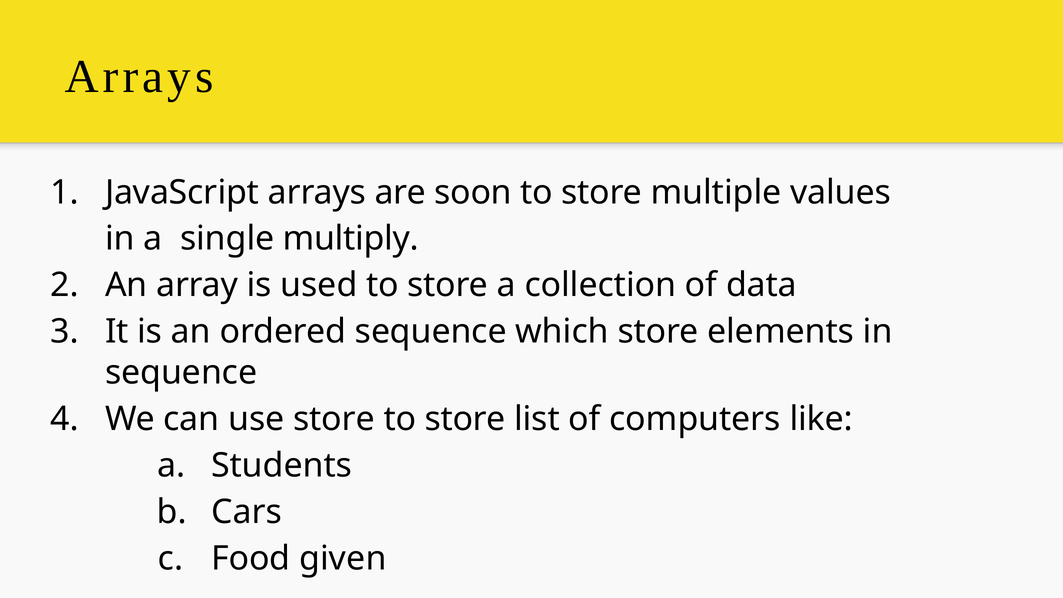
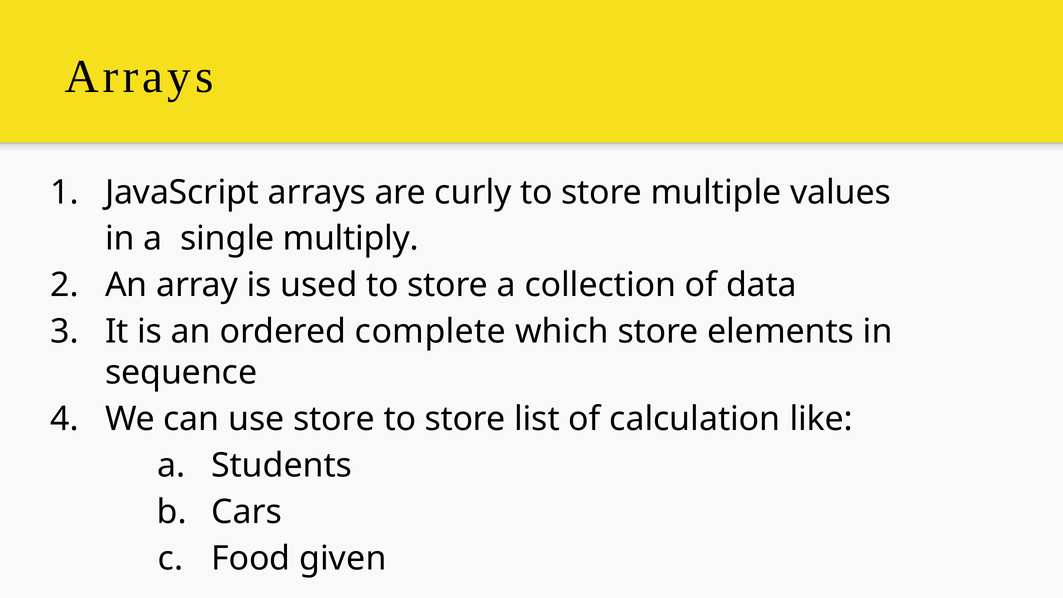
soon: soon -> curly
ordered sequence: sequence -> complete
computers: computers -> calculation
